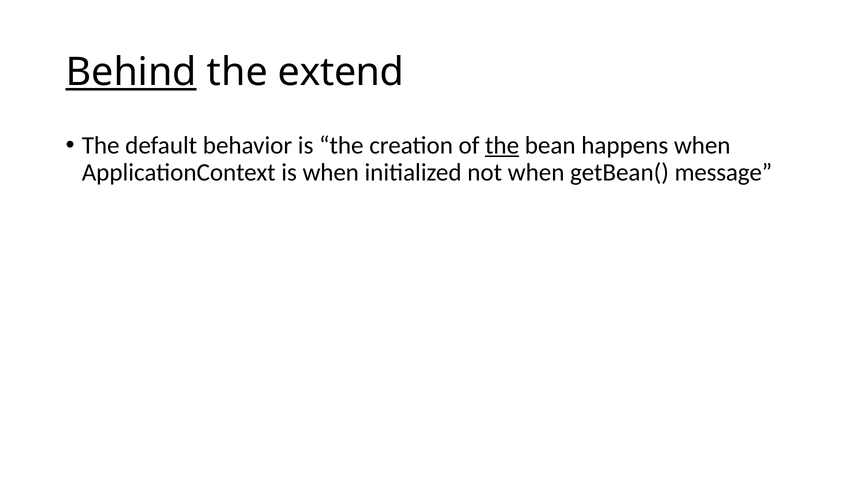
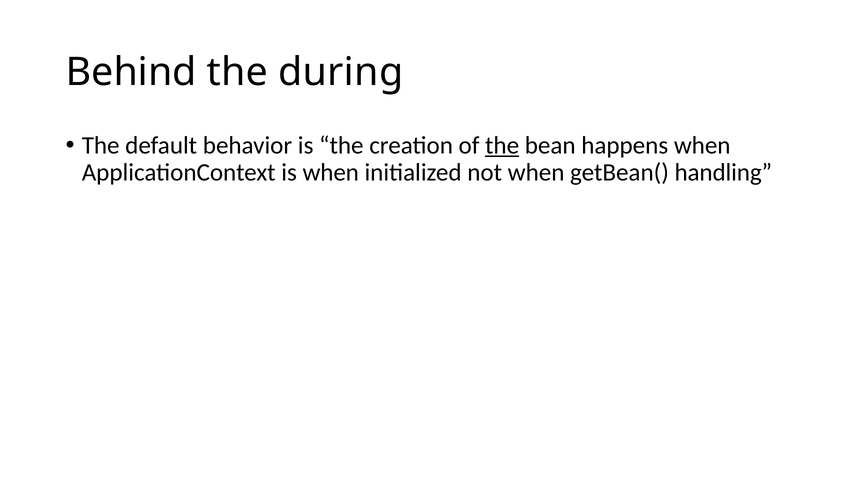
Behind underline: present -> none
extend: extend -> during
message: message -> handling
